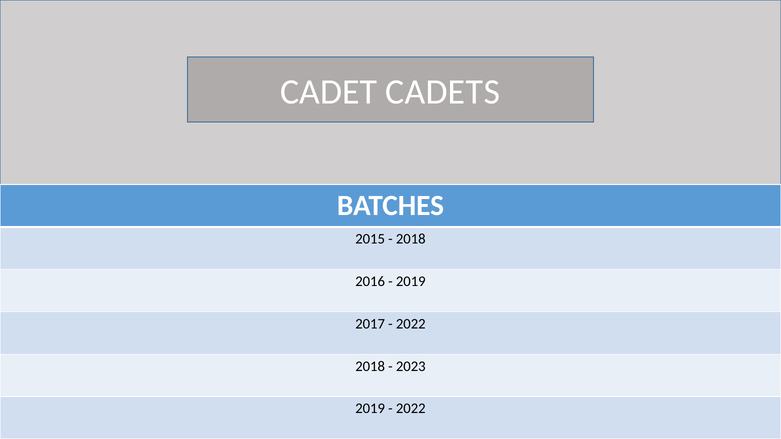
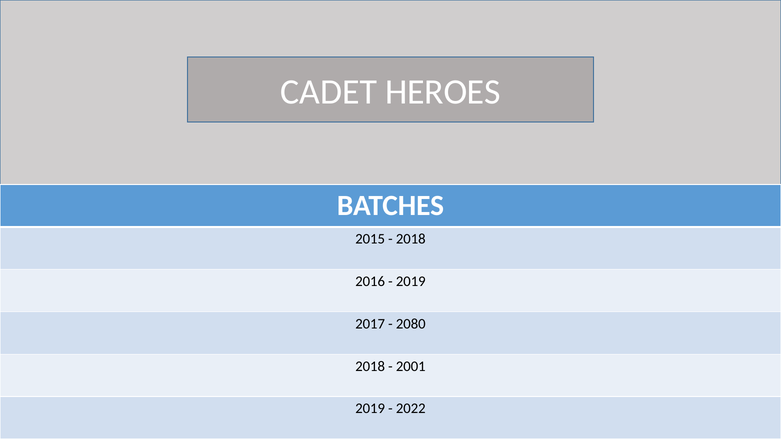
CADETS: CADETS -> HEROES
2022 at (411, 324): 2022 -> 2080
2023: 2023 -> 2001
